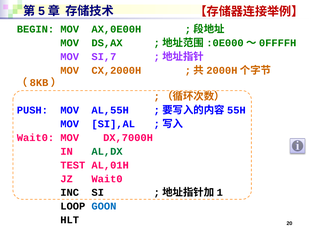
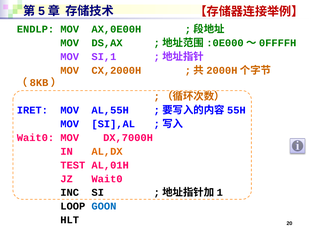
BEGIN: BEGIN -> ENDLP
SI,7: SI,7 -> SI,1
PUSH: PUSH -> IRET
AL,DX colour: green -> orange
